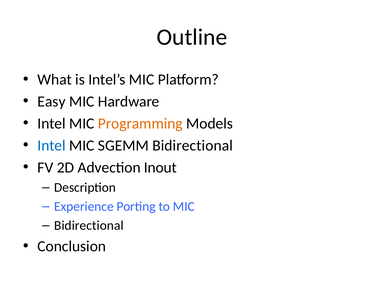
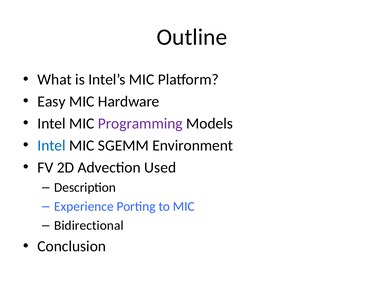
Programming colour: orange -> purple
SGEMM Bidirectional: Bidirectional -> Environment
Inout: Inout -> Used
